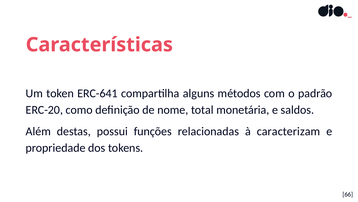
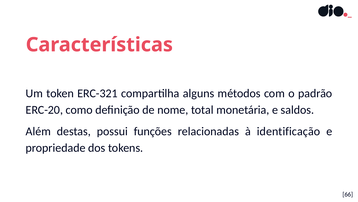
ERC-641: ERC-641 -> ERC-321
caracterizam: caracterizam -> identificação
